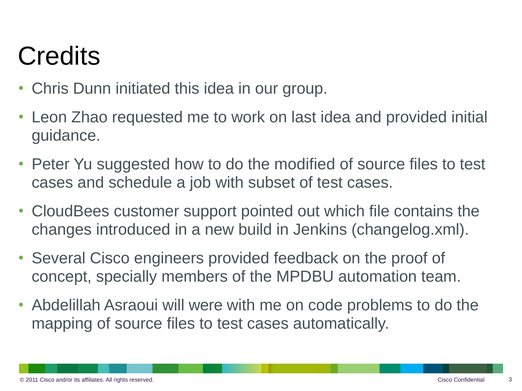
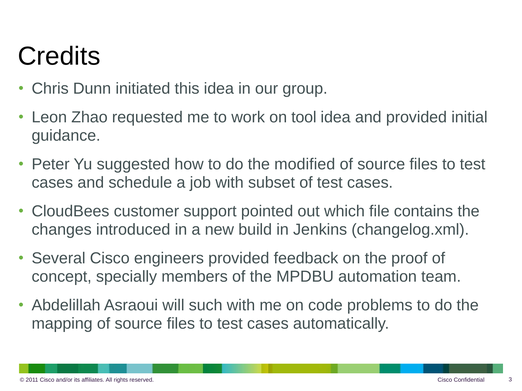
last: last -> tool
were: were -> such
